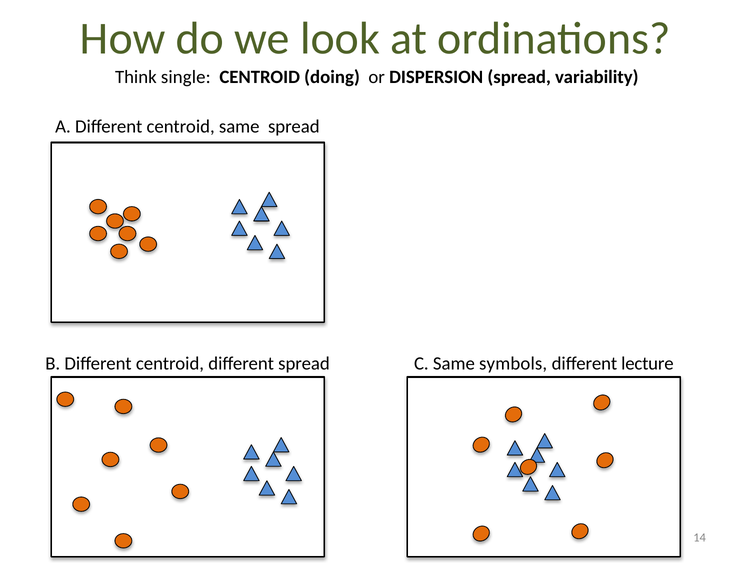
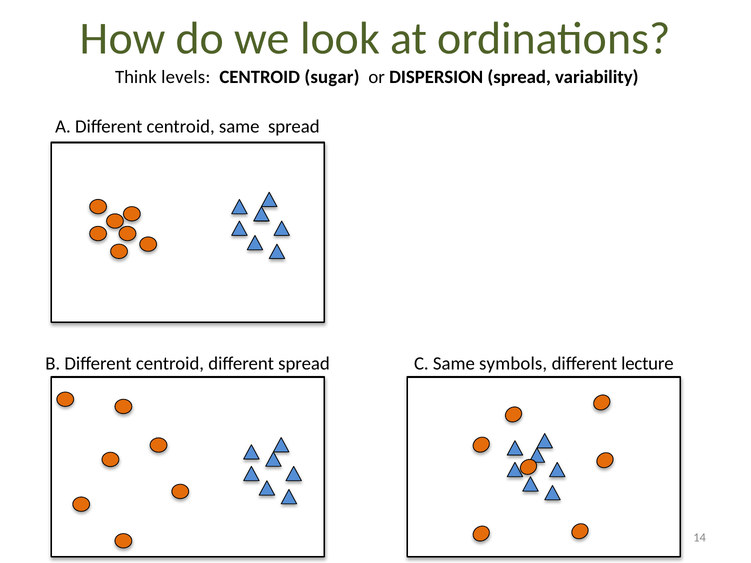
single: single -> levels
doing: doing -> sugar
